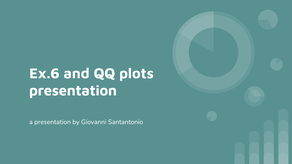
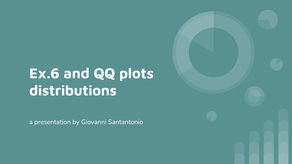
presentation at (73, 91): presentation -> distributions
